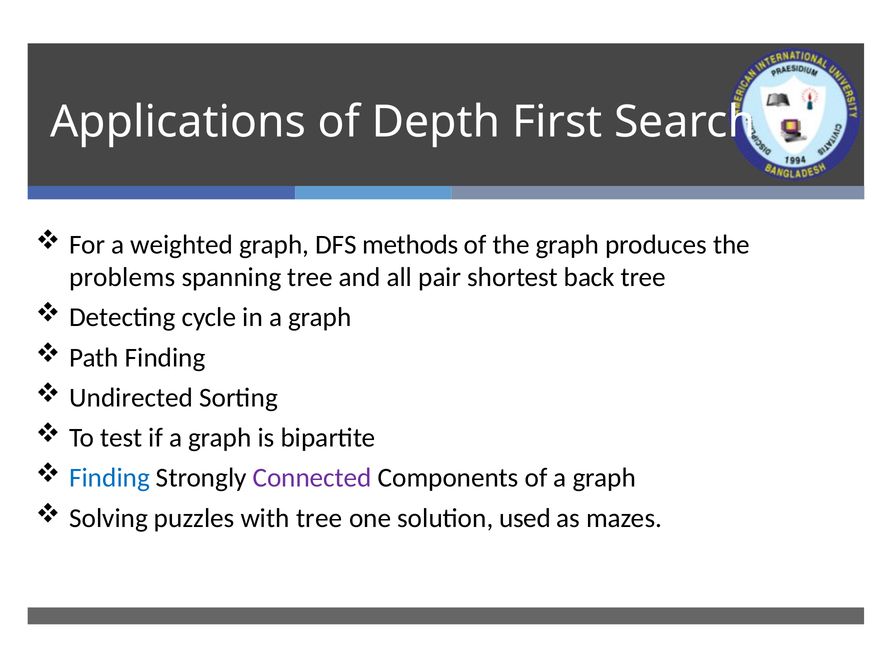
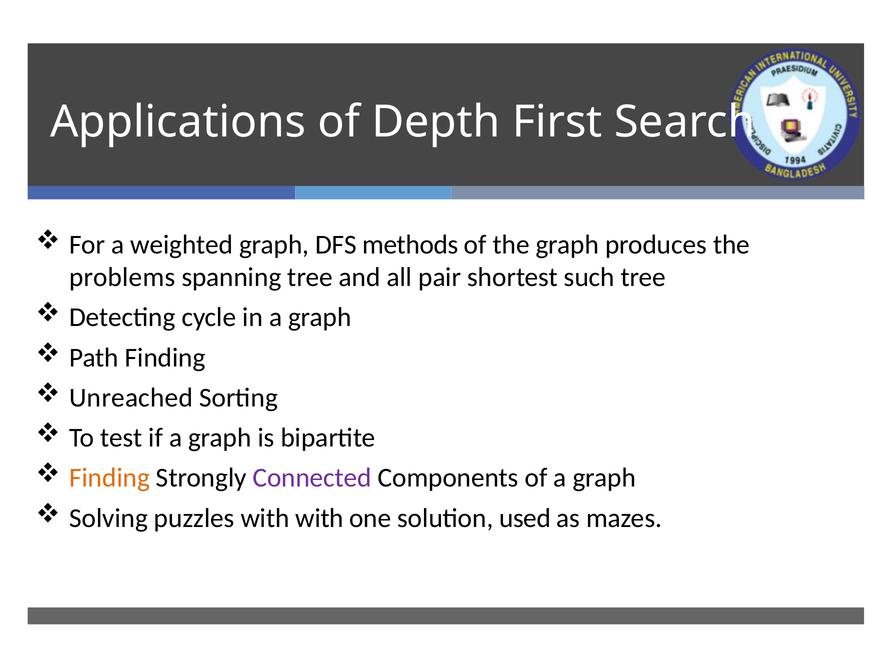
back: back -> such
Undirected: Undirected -> Unreached
Finding at (110, 478) colour: blue -> orange
with tree: tree -> with
